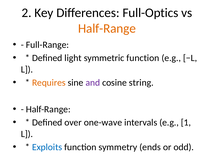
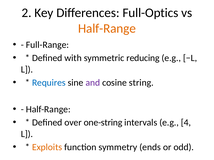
light: light -> with
symmetric function: function -> reducing
Requires colour: orange -> blue
one-wave: one-wave -> one-string
1: 1 -> 4
Exploits colour: blue -> orange
